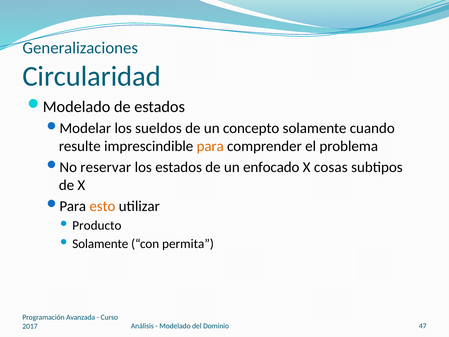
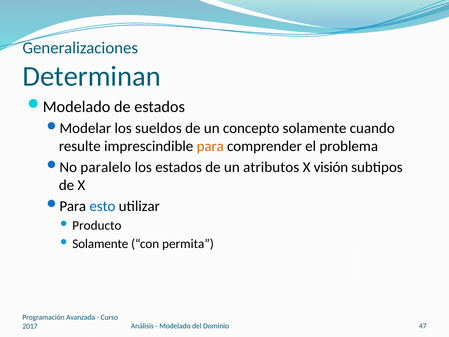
Circularidad: Circularidad -> Determinan
reservar: reservar -> paralelo
enfocado: enfocado -> atributos
cosas: cosas -> visión
esto colour: orange -> blue
